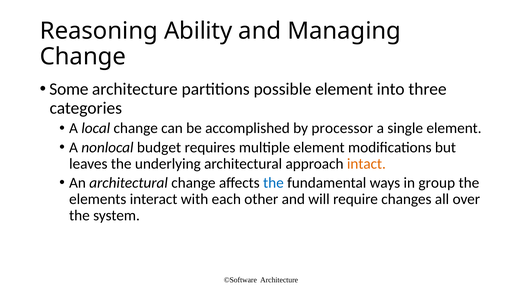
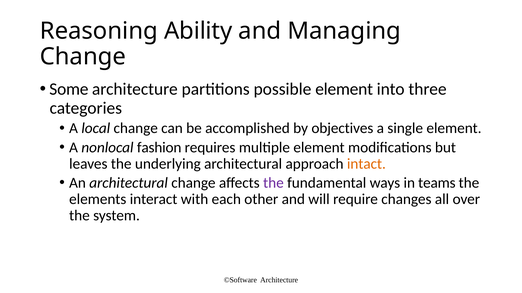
processor: processor -> objectives
budget: budget -> fashion
the at (273, 183) colour: blue -> purple
group: group -> teams
